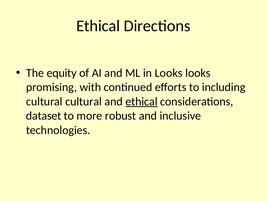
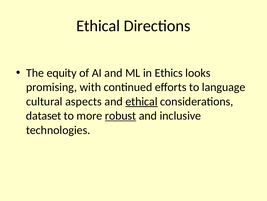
in Looks: Looks -> Ethics
including: including -> language
cultural cultural: cultural -> aspects
robust underline: none -> present
